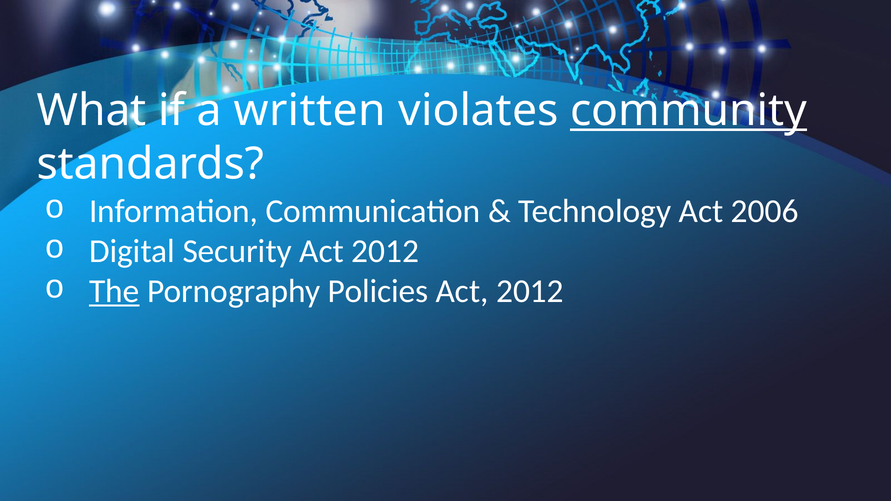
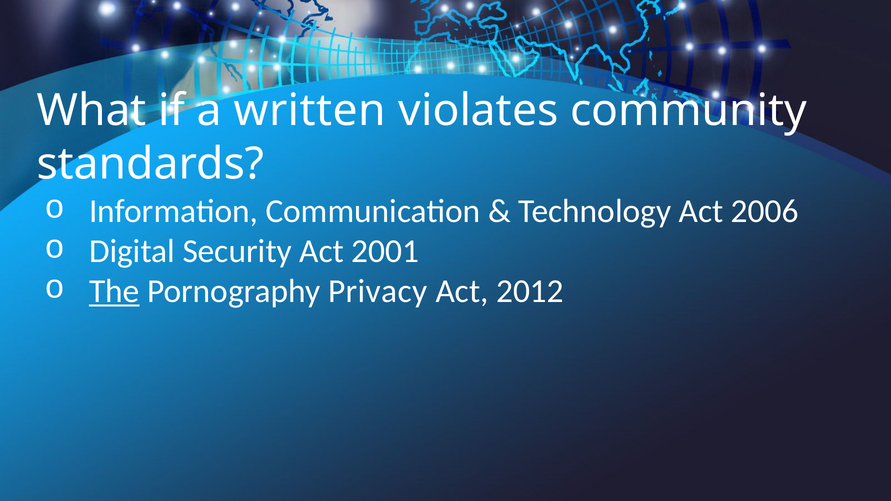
community underline: present -> none
Security Act 2012: 2012 -> 2001
Policies: Policies -> Privacy
